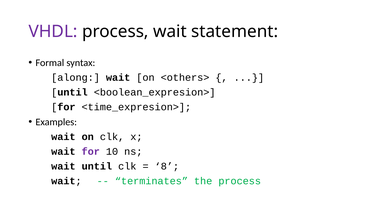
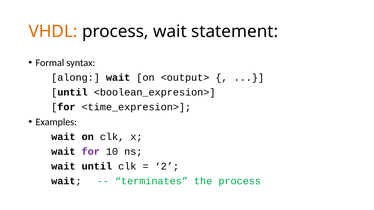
VHDL colour: purple -> orange
<others>: <others> -> <output>
8: 8 -> 2
